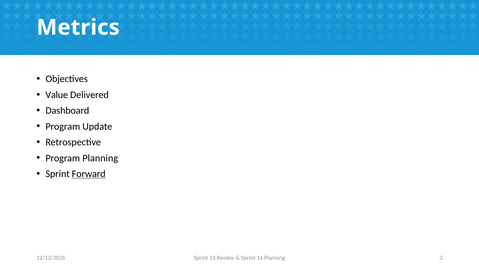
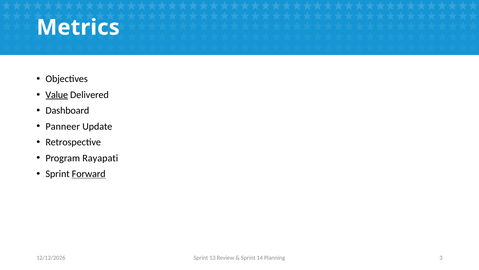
Value underline: none -> present
Program at (63, 126): Program -> Panneer
Program Planning: Planning -> Rayapati
